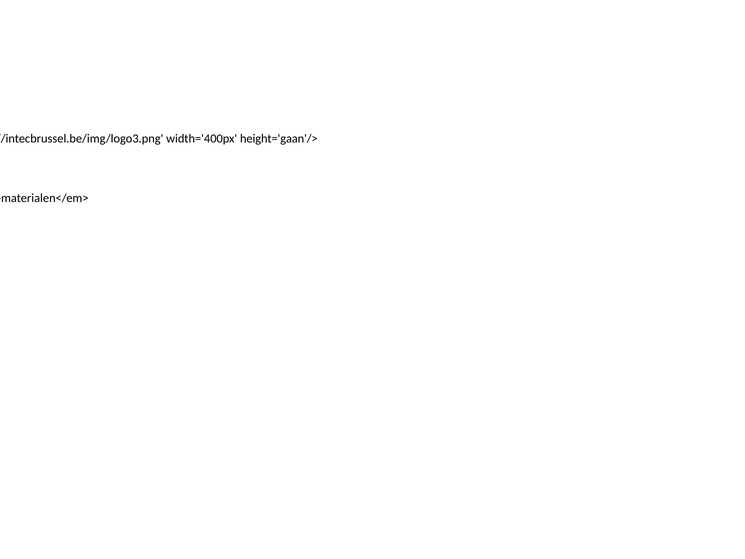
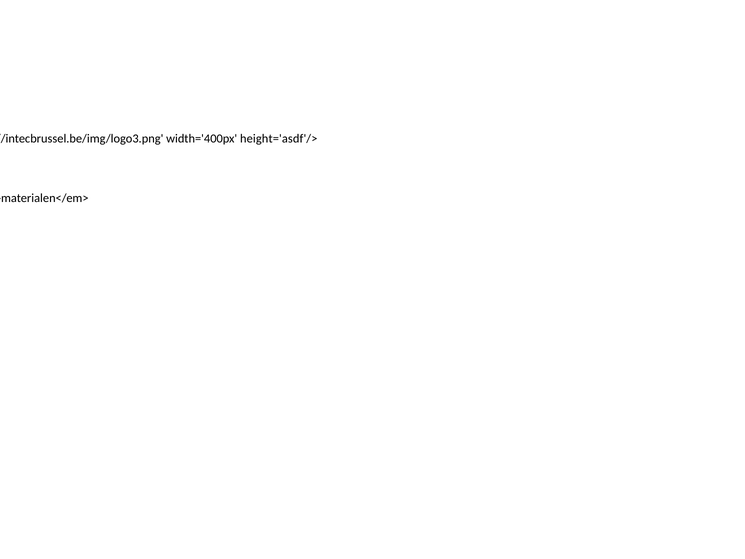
height='gaan'/>: height='gaan'/> -> height='asdf'/>
